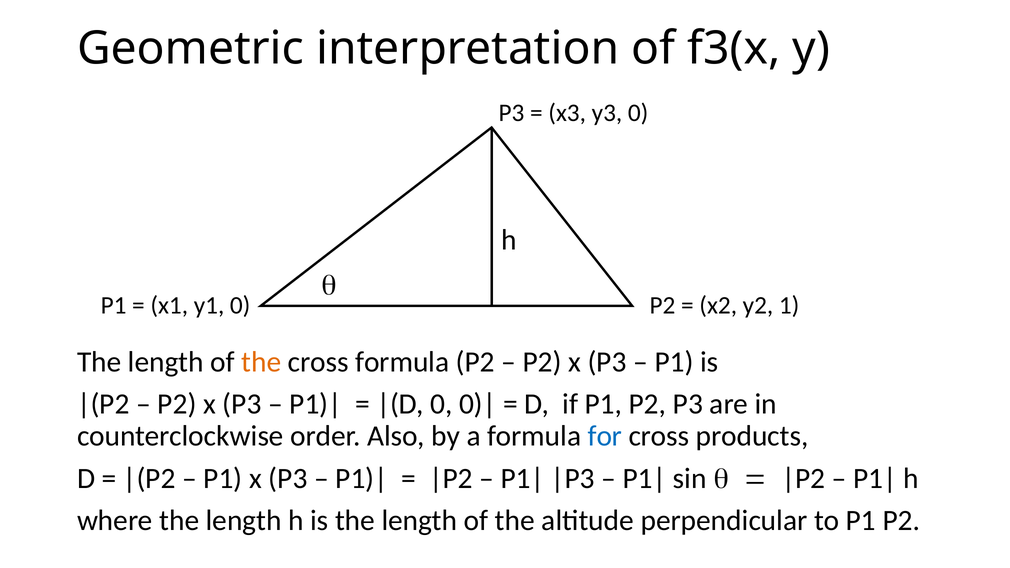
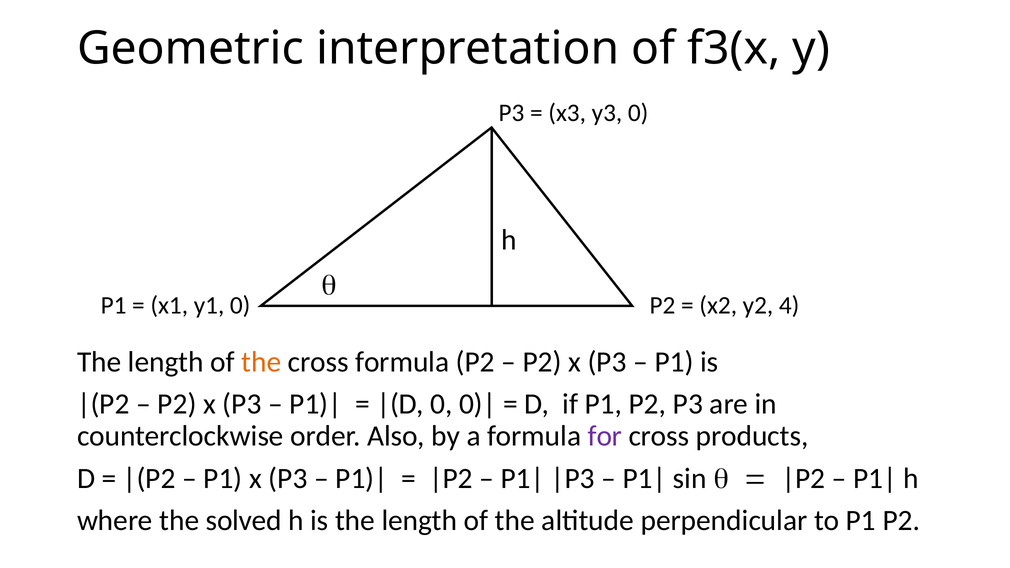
1: 1 -> 4
for colour: blue -> purple
where the length: length -> solved
